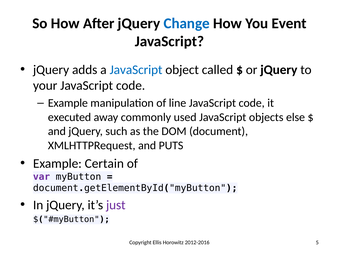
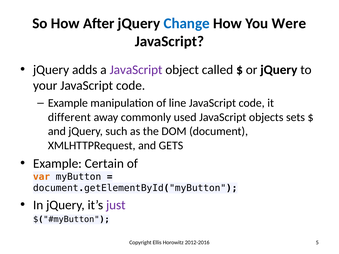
Event: Event -> Were
JavaScript at (136, 70) colour: blue -> purple
executed: executed -> different
else: else -> sets
PUTS: PUTS -> GETS
var colour: purple -> orange
